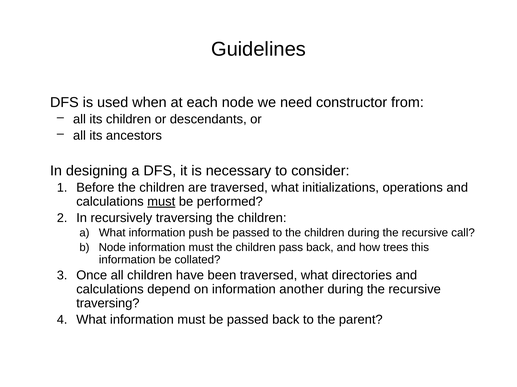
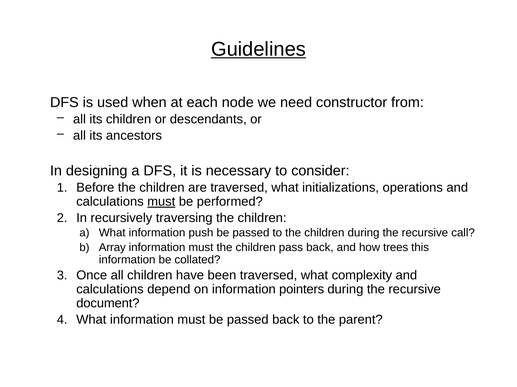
Guidelines underline: none -> present
Node at (112, 248): Node -> Array
directories: directories -> complexity
another: another -> pointers
traversing at (108, 304): traversing -> document
